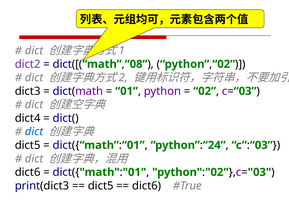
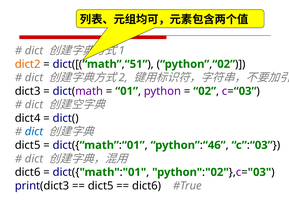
dict2 colour: purple -> orange
08: 08 -> 51
24: 24 -> 46
